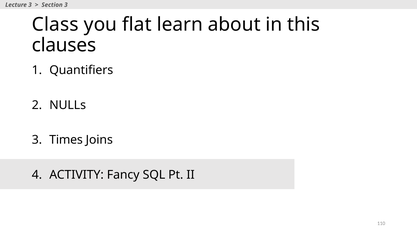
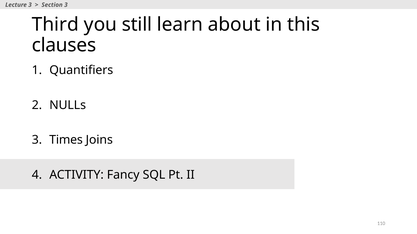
Class: Class -> Third
flat: flat -> still
